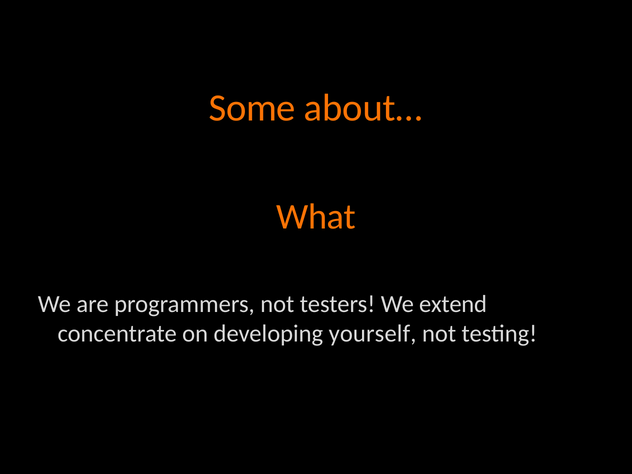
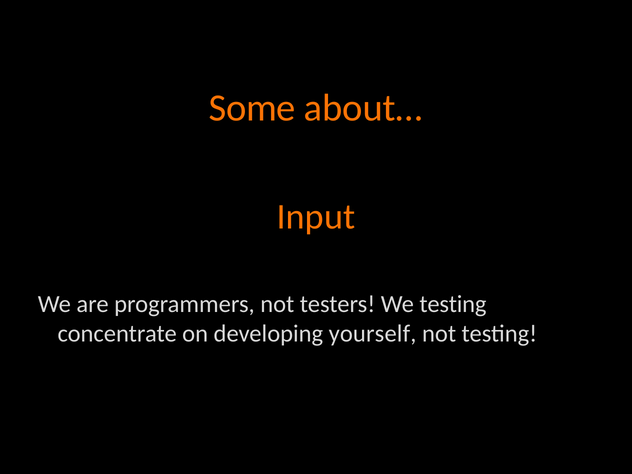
What: What -> Input
We extend: extend -> testing
